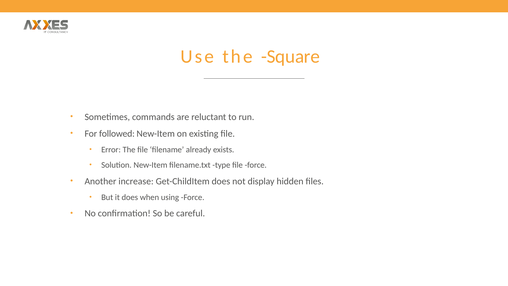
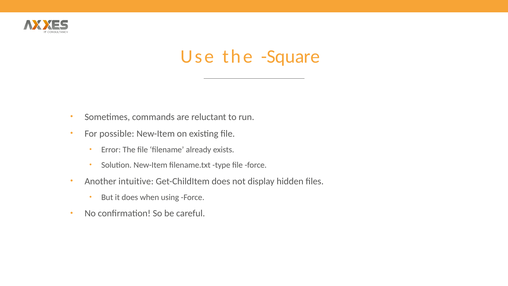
followed: followed -> possible
increase: increase -> intuitive
